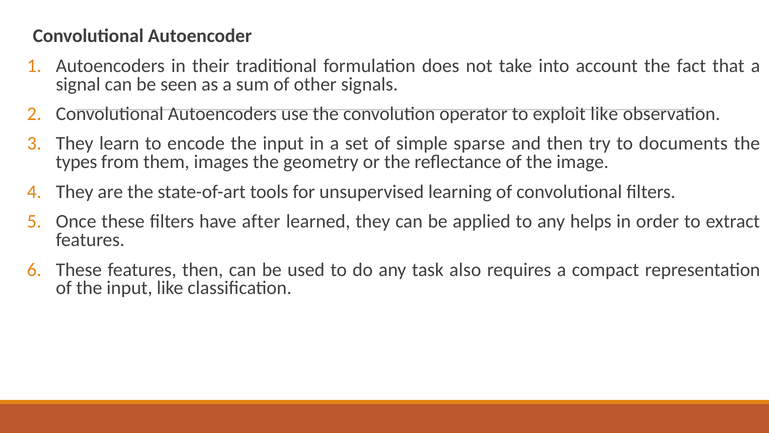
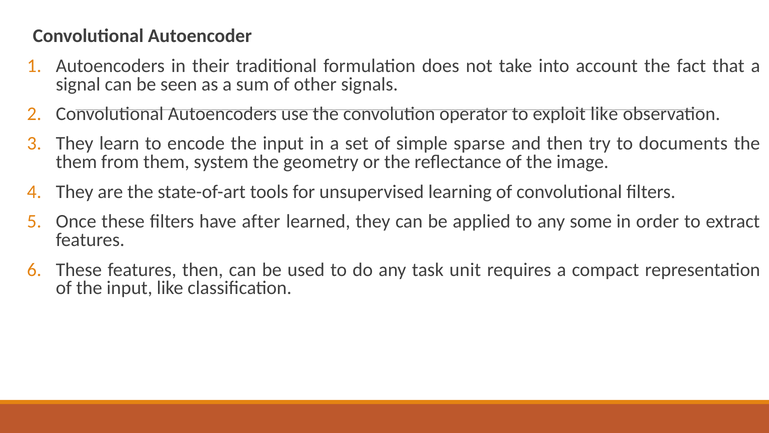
types at (76, 162): types -> them
images: images -> system
helps: helps -> some
also: also -> unit
